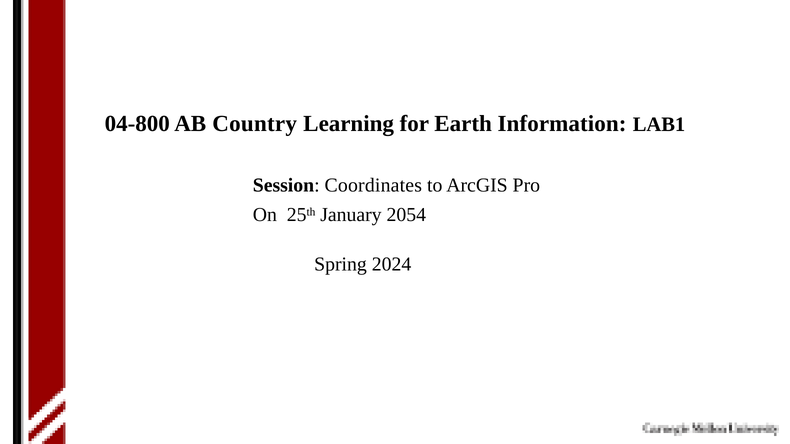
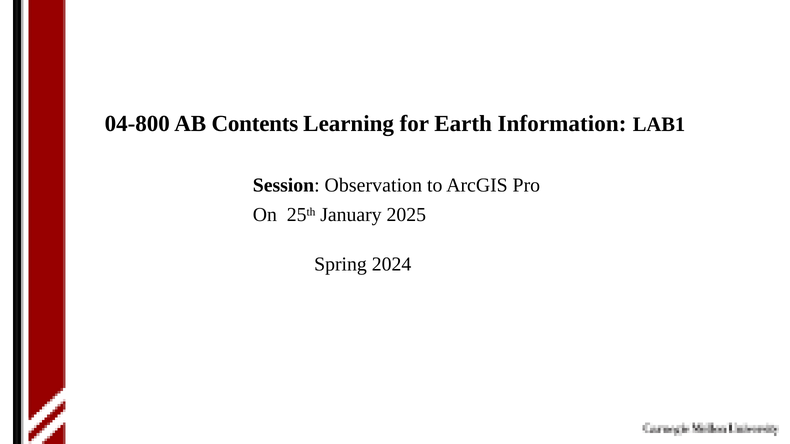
Country: Country -> Contents
Coordinates: Coordinates -> Observation
2054: 2054 -> 2025
